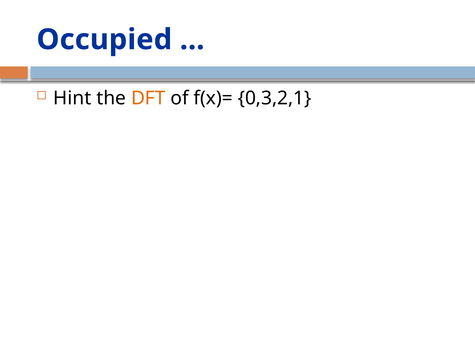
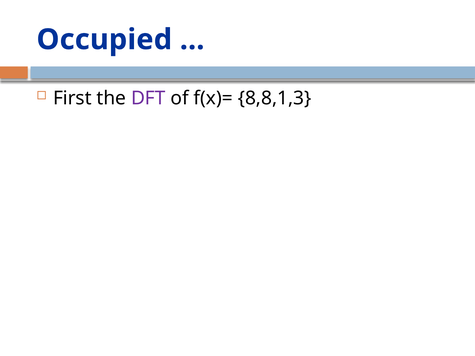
Hint: Hint -> First
DFT colour: orange -> purple
0,3,2,1: 0,3,2,1 -> 8,8,1,3
